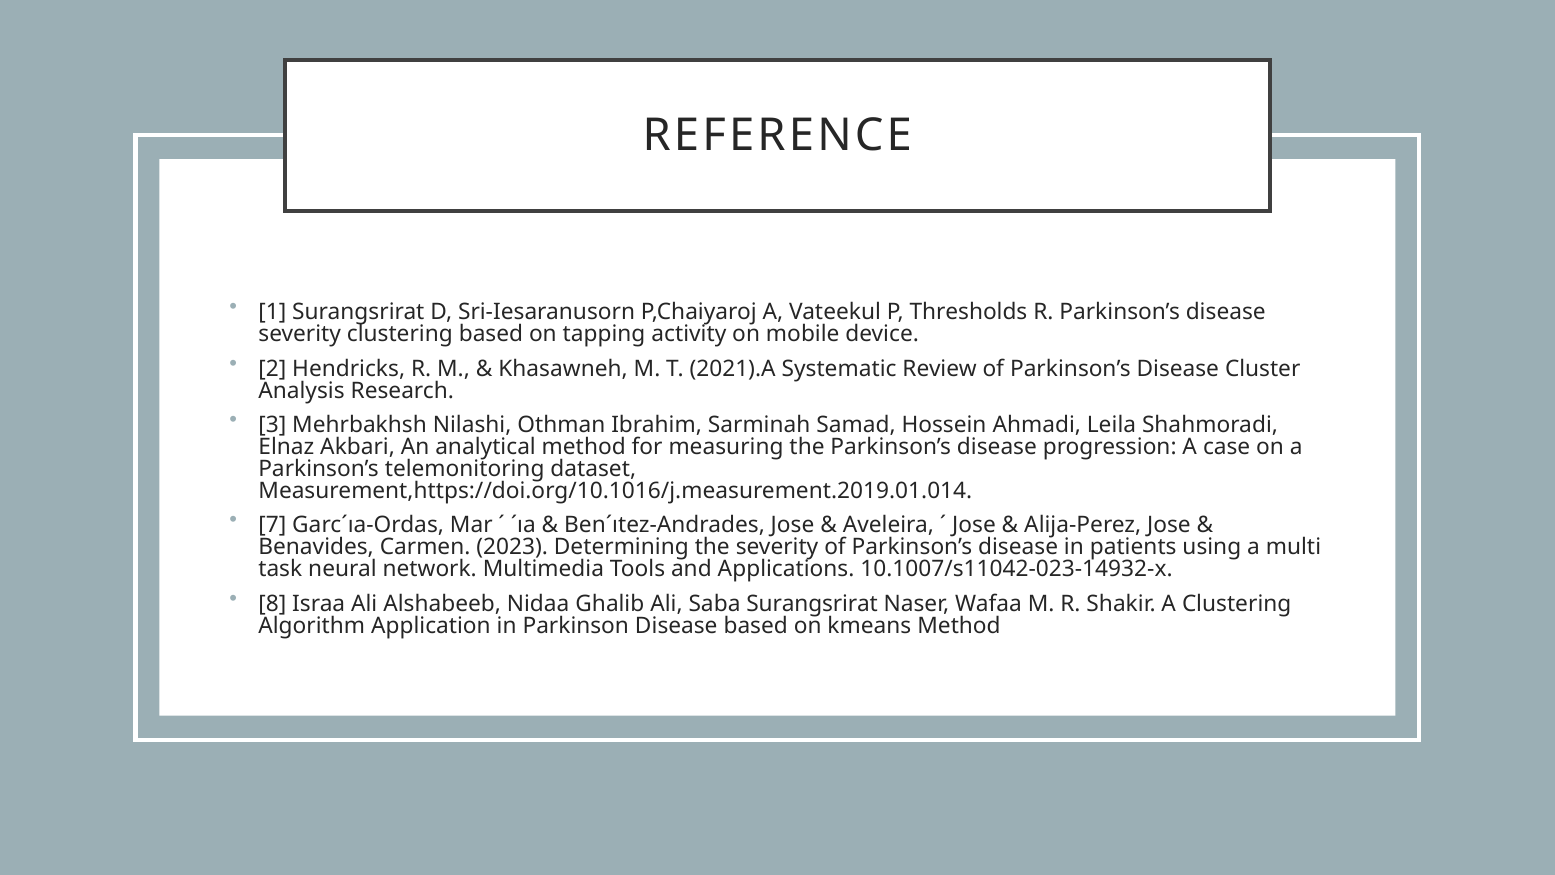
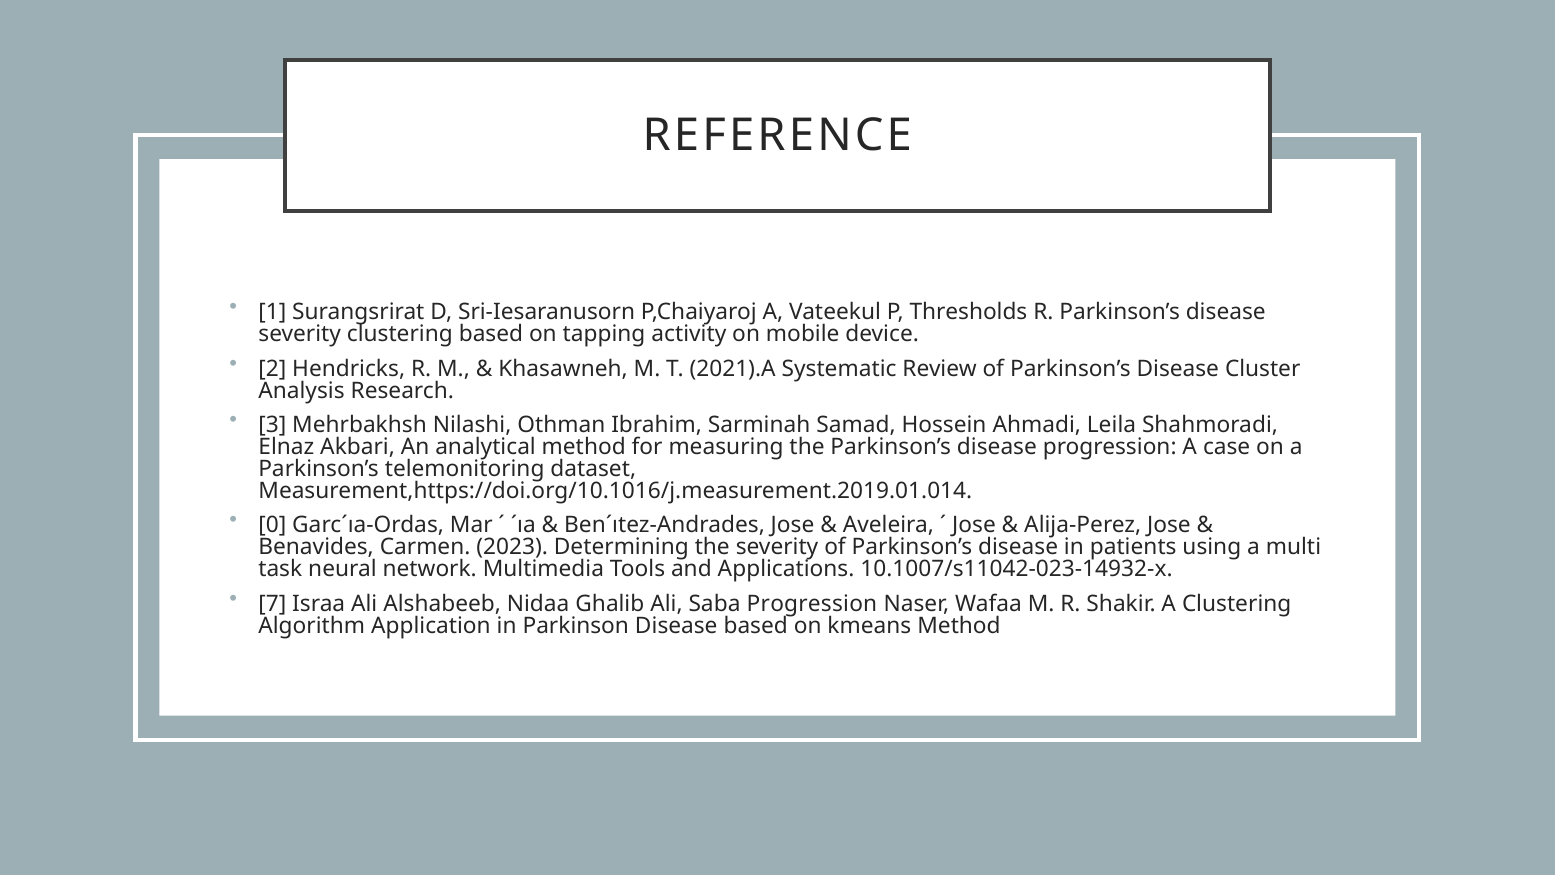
7: 7 -> 0
8: 8 -> 7
Saba Surangsrirat: Surangsrirat -> Progression
